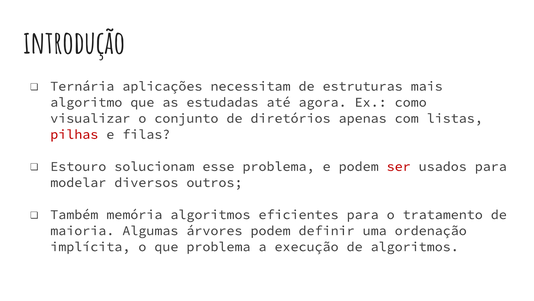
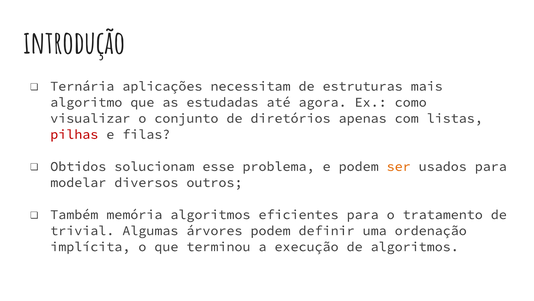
Estouro: Estouro -> Obtidos
ser colour: red -> orange
maioria: maioria -> trivial
que problema: problema -> terminou
